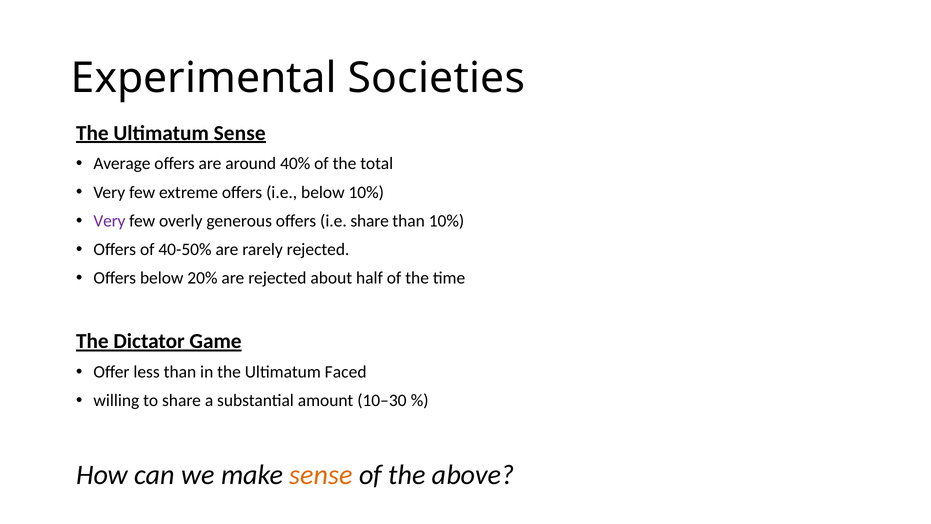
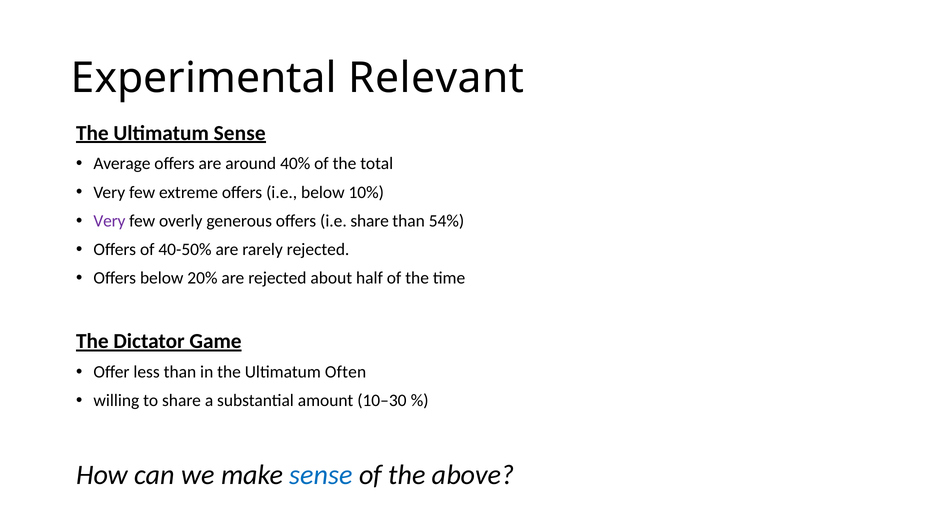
Societies: Societies -> Relevant
than 10%: 10% -> 54%
Faced: Faced -> Often
sense at (321, 475) colour: orange -> blue
